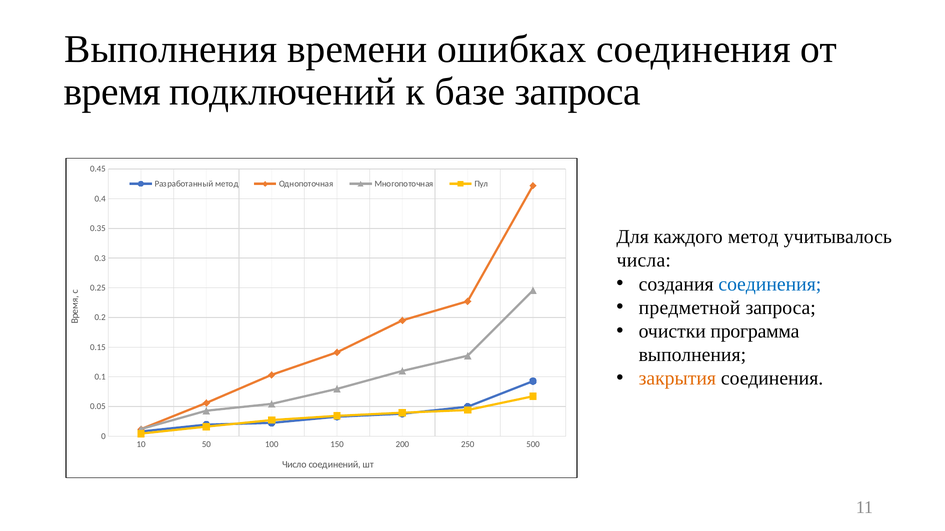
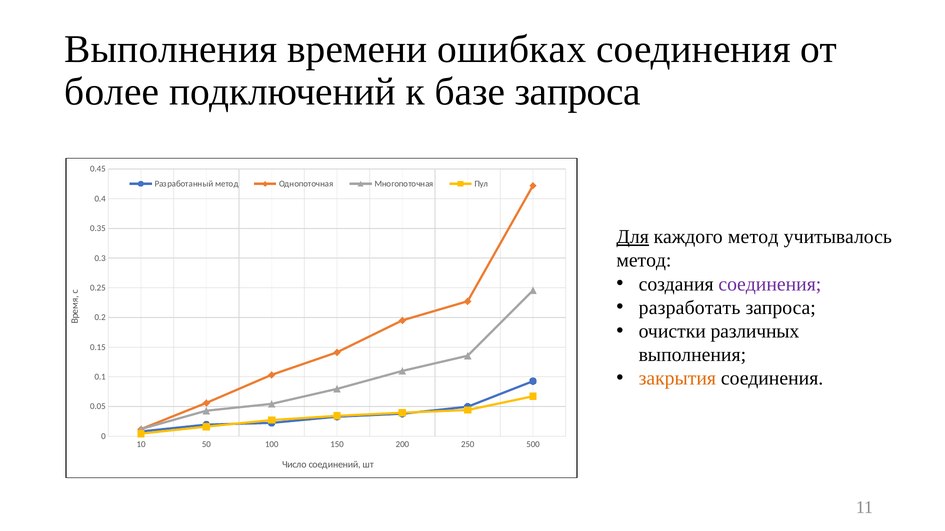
время: время -> более
Для underline: none -> present
числа at (644, 261): числа -> метод
соединения at (770, 284) colour: blue -> purple
предметной: предметной -> разработать
программа: программа -> различных
